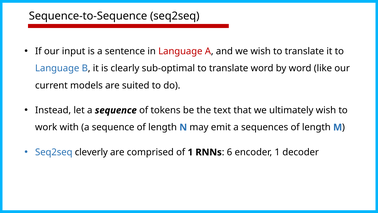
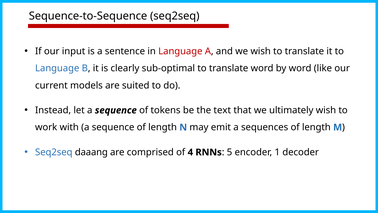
cleverly: cleverly -> daaang
of 1: 1 -> 4
6: 6 -> 5
